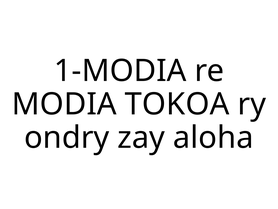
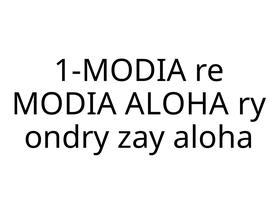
MODIA TOKOA: TOKOA -> ALOHA
